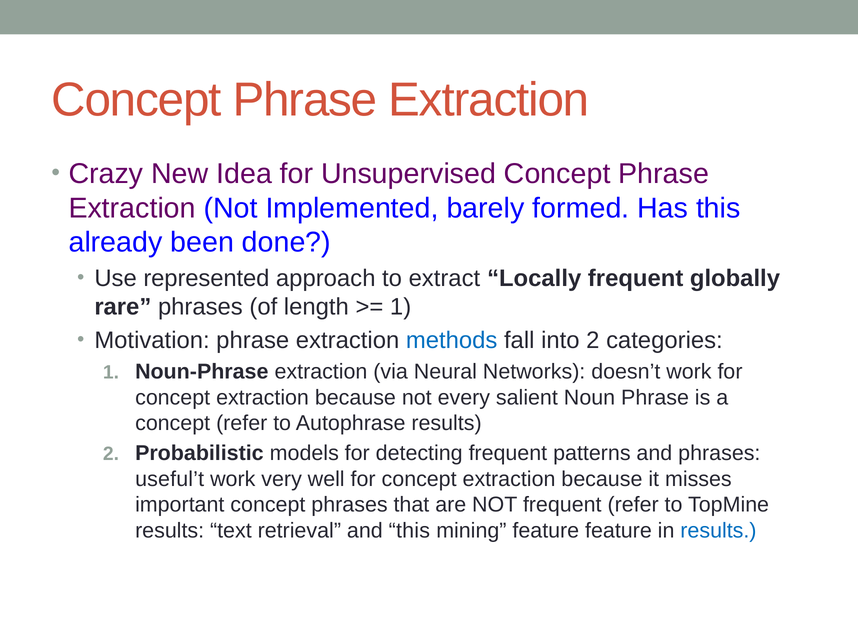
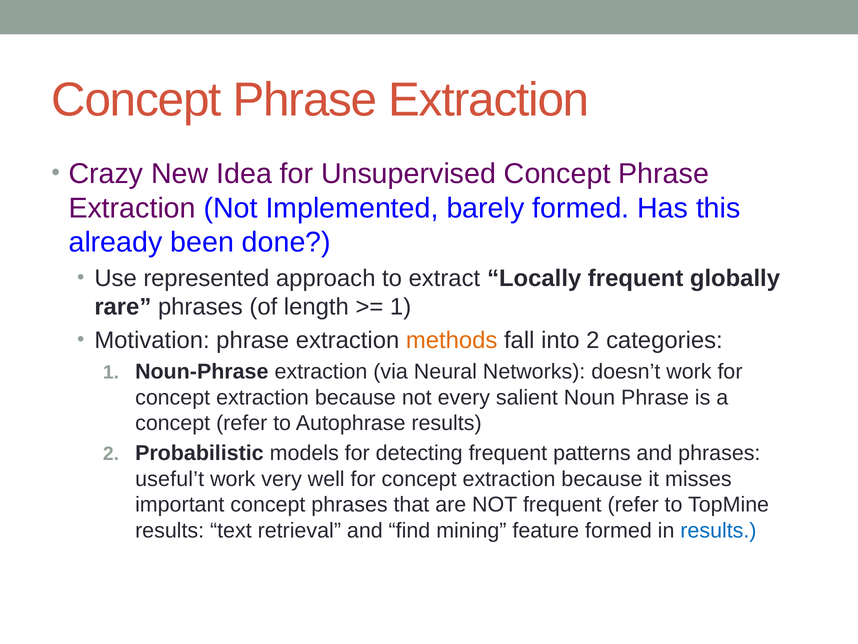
methods colour: blue -> orange
and this: this -> find
feature feature: feature -> formed
